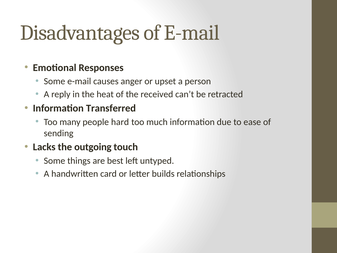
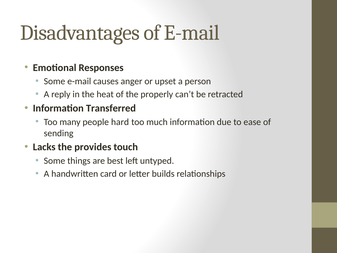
received: received -> properly
outgoing: outgoing -> provides
